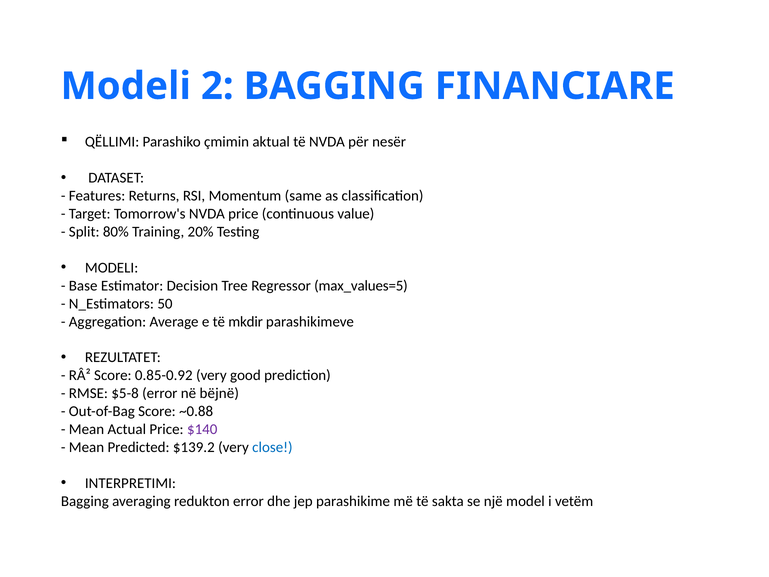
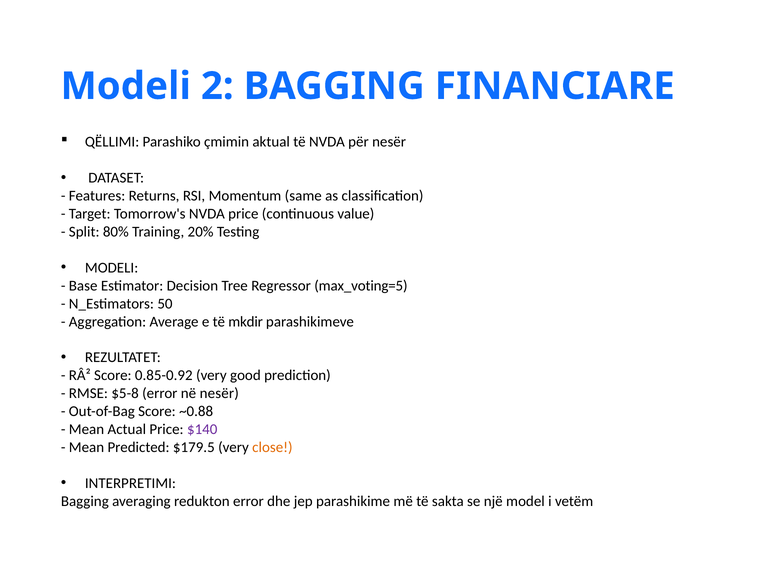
max_values=5: max_values=5 -> max_voting=5
në bëjnë: bëjnë -> nesër
$139.2: $139.2 -> $179.5
close colour: blue -> orange
